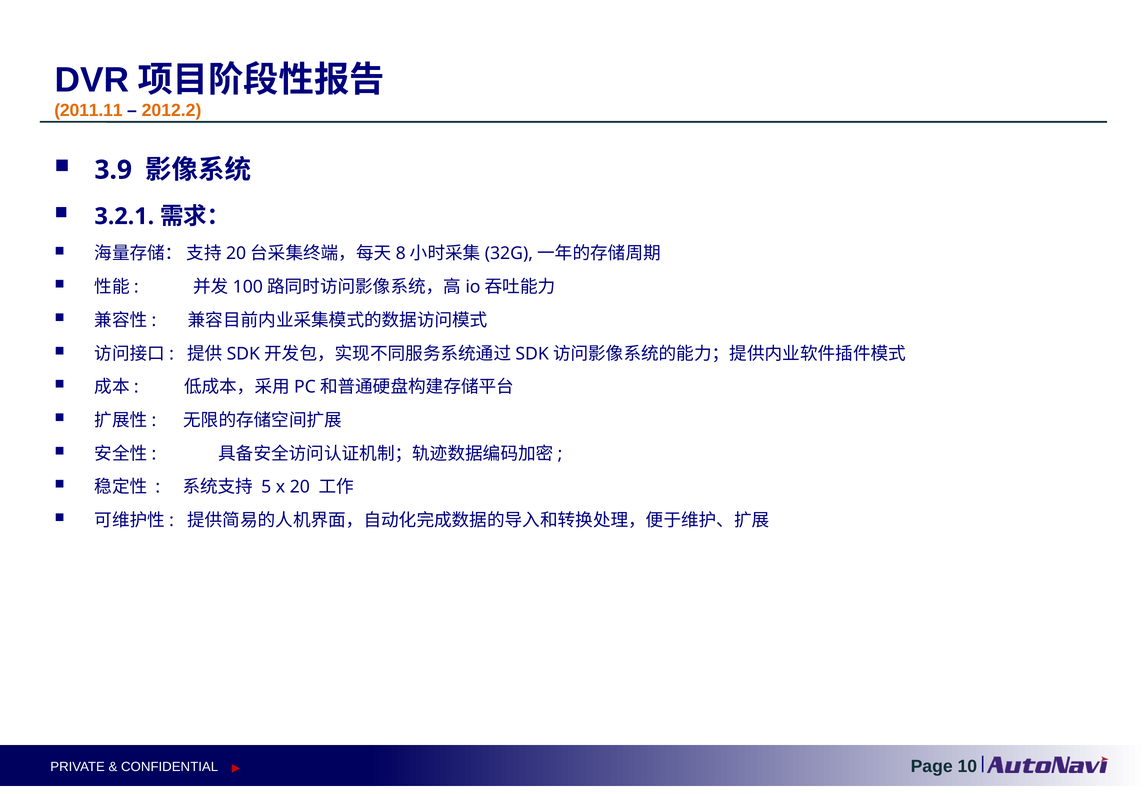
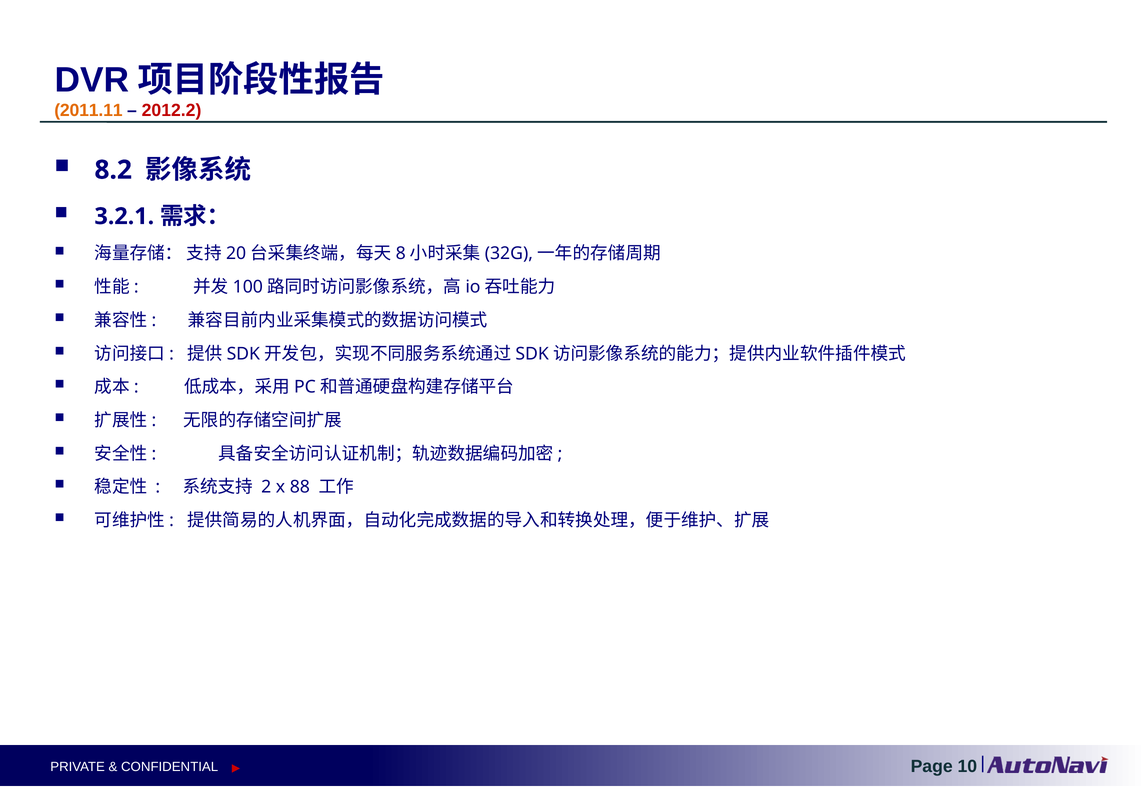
2012.2 colour: orange -> red
3.9: 3.9 -> 8.2
5: 5 -> 2
20: 20 -> 88
